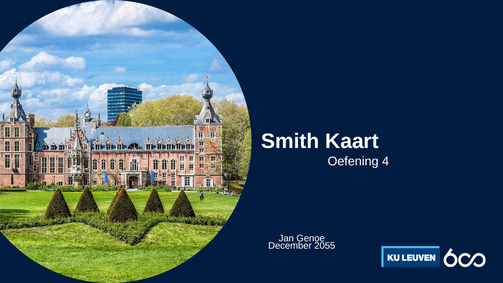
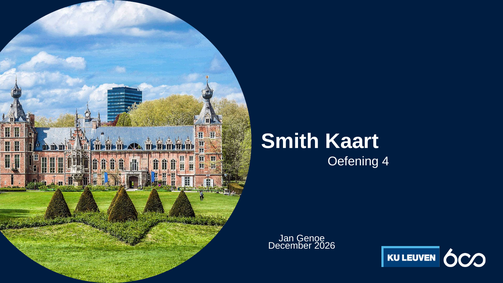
2055: 2055 -> 2026
